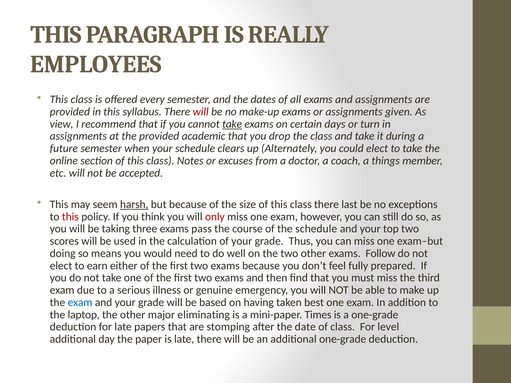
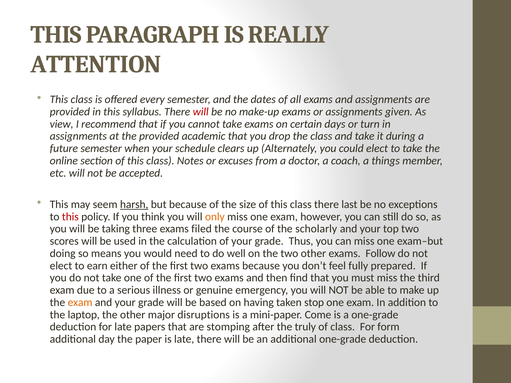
EMPLOYEES: EMPLOYEES -> ATTENTION
take at (232, 124) underline: present -> none
only colour: red -> orange
pass: pass -> filed
the schedule: schedule -> scholarly
exam at (80, 303) colour: blue -> orange
best: best -> stop
eliminating: eliminating -> disruptions
Times: Times -> Come
date: date -> truly
level: level -> form
